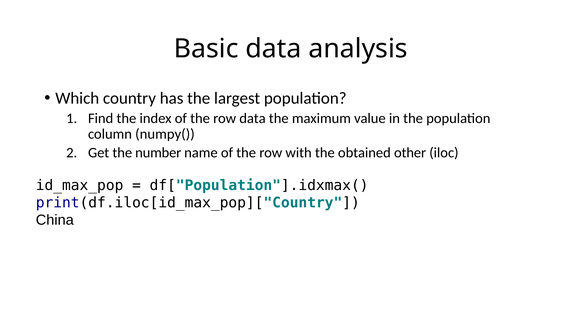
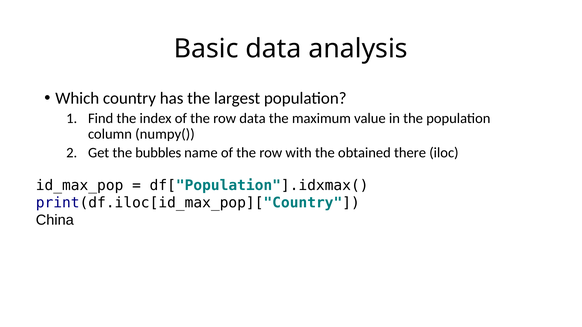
number: number -> bubbles
other: other -> there
